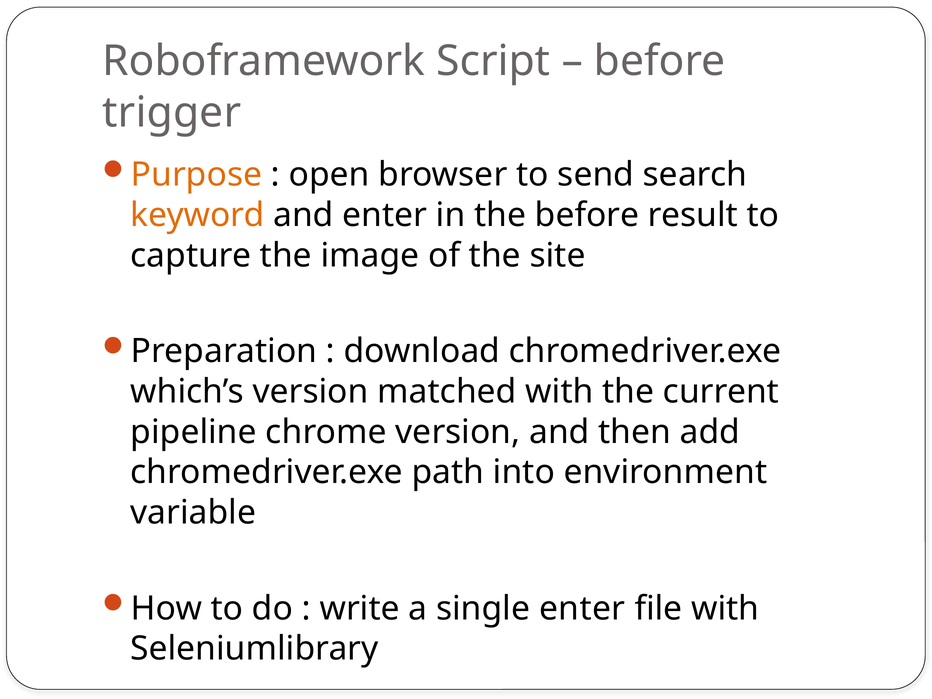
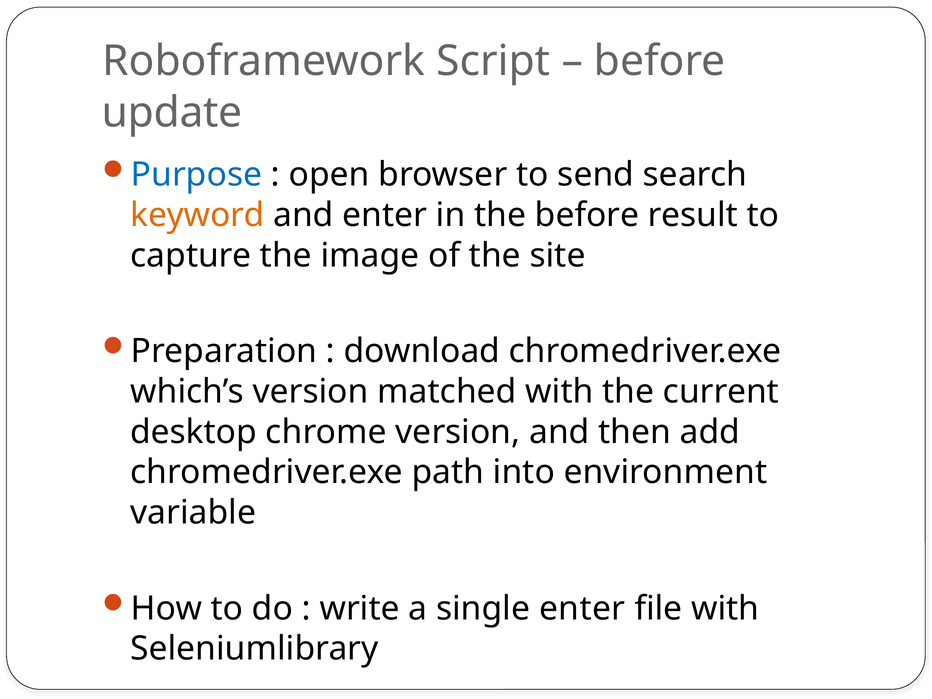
trigger: trigger -> update
Purpose colour: orange -> blue
pipeline: pipeline -> desktop
